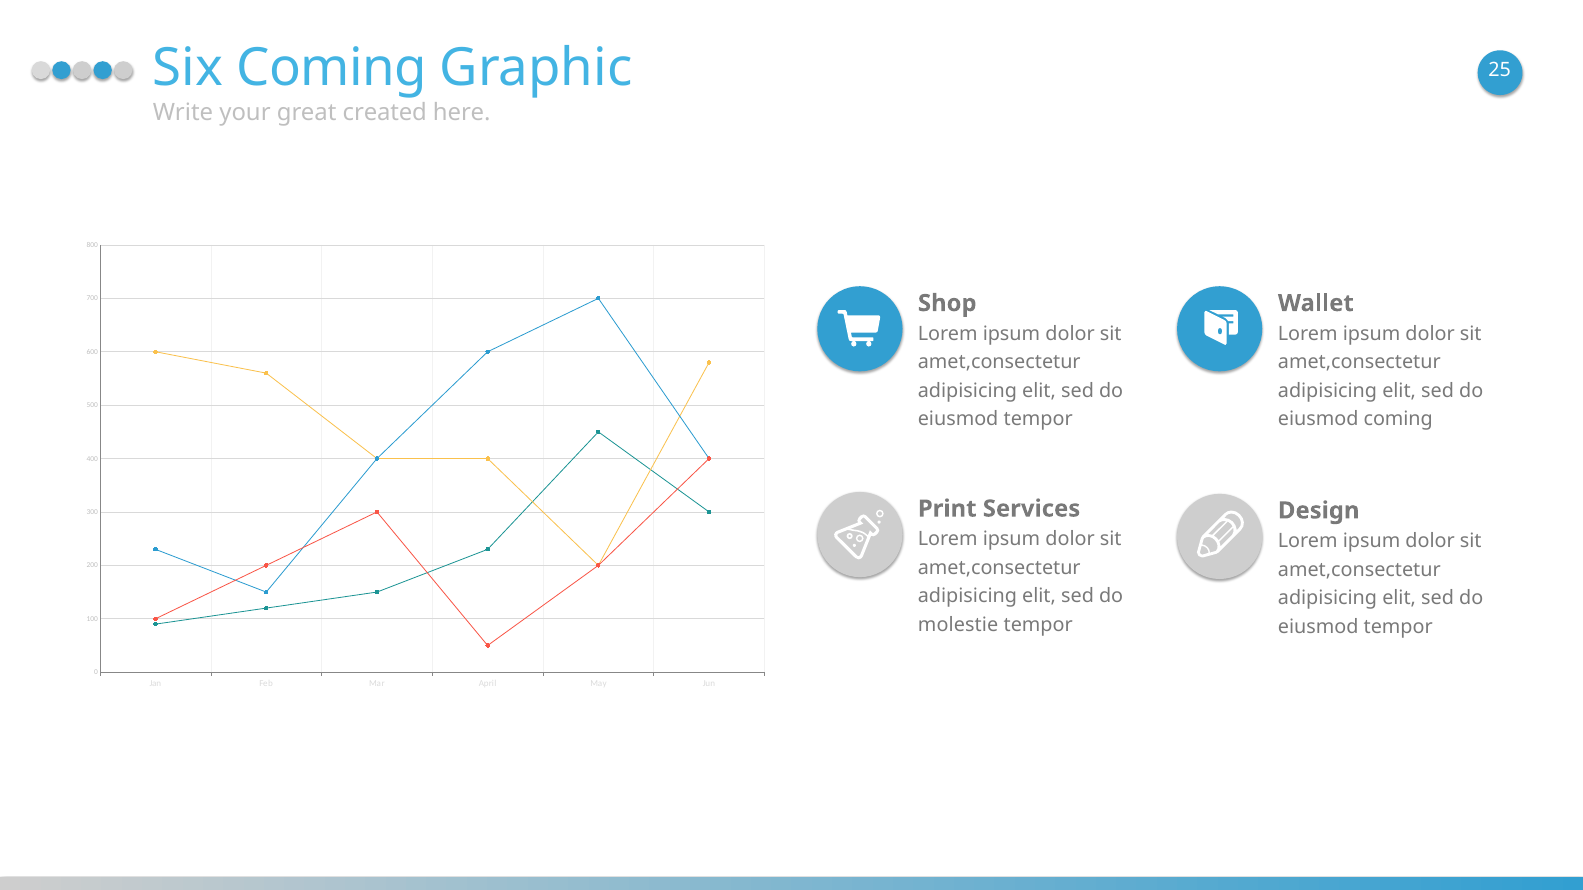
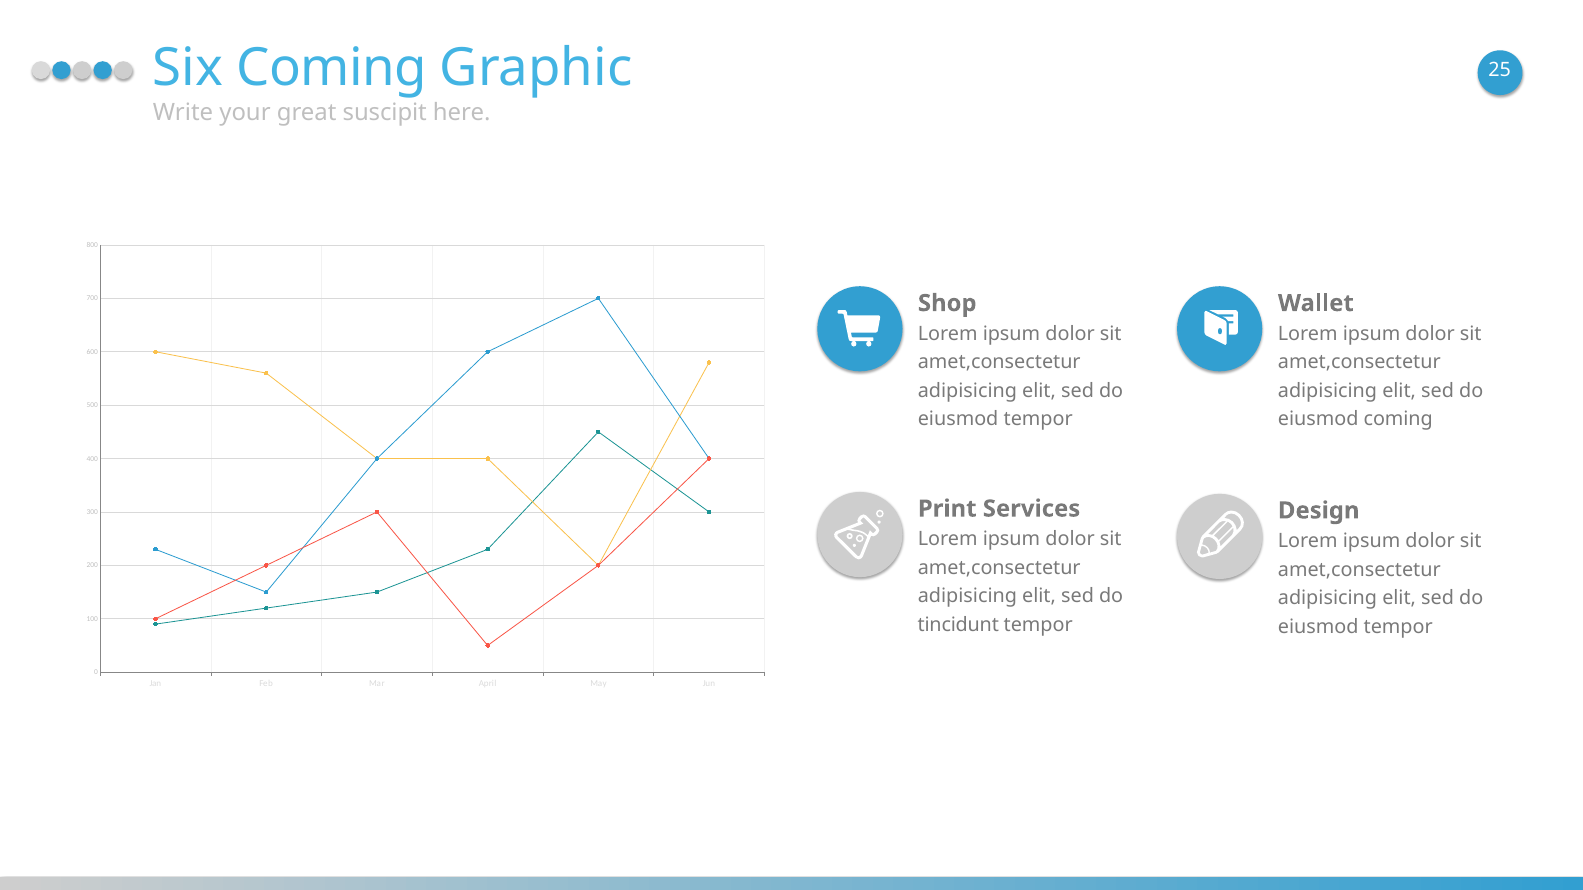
created: created -> suscipit
molestie: molestie -> tincidunt
